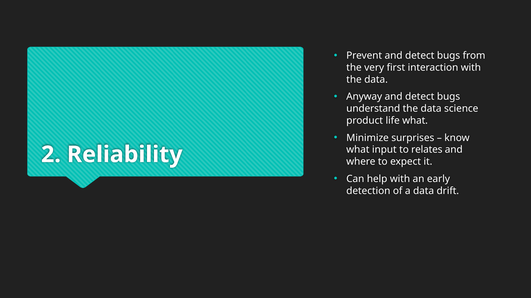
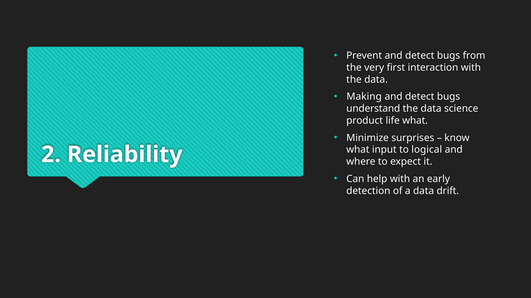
Anyway: Anyway -> Making
relates: relates -> logical
